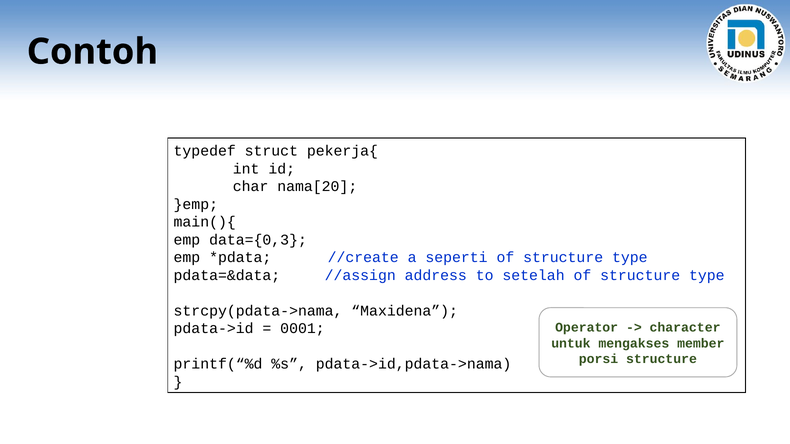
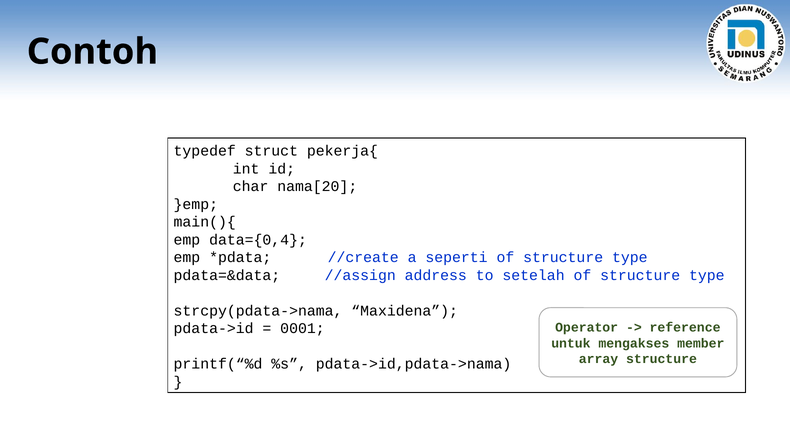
data={0,3: data={0,3 -> data={0,4
character: character -> reference
porsi: porsi -> array
